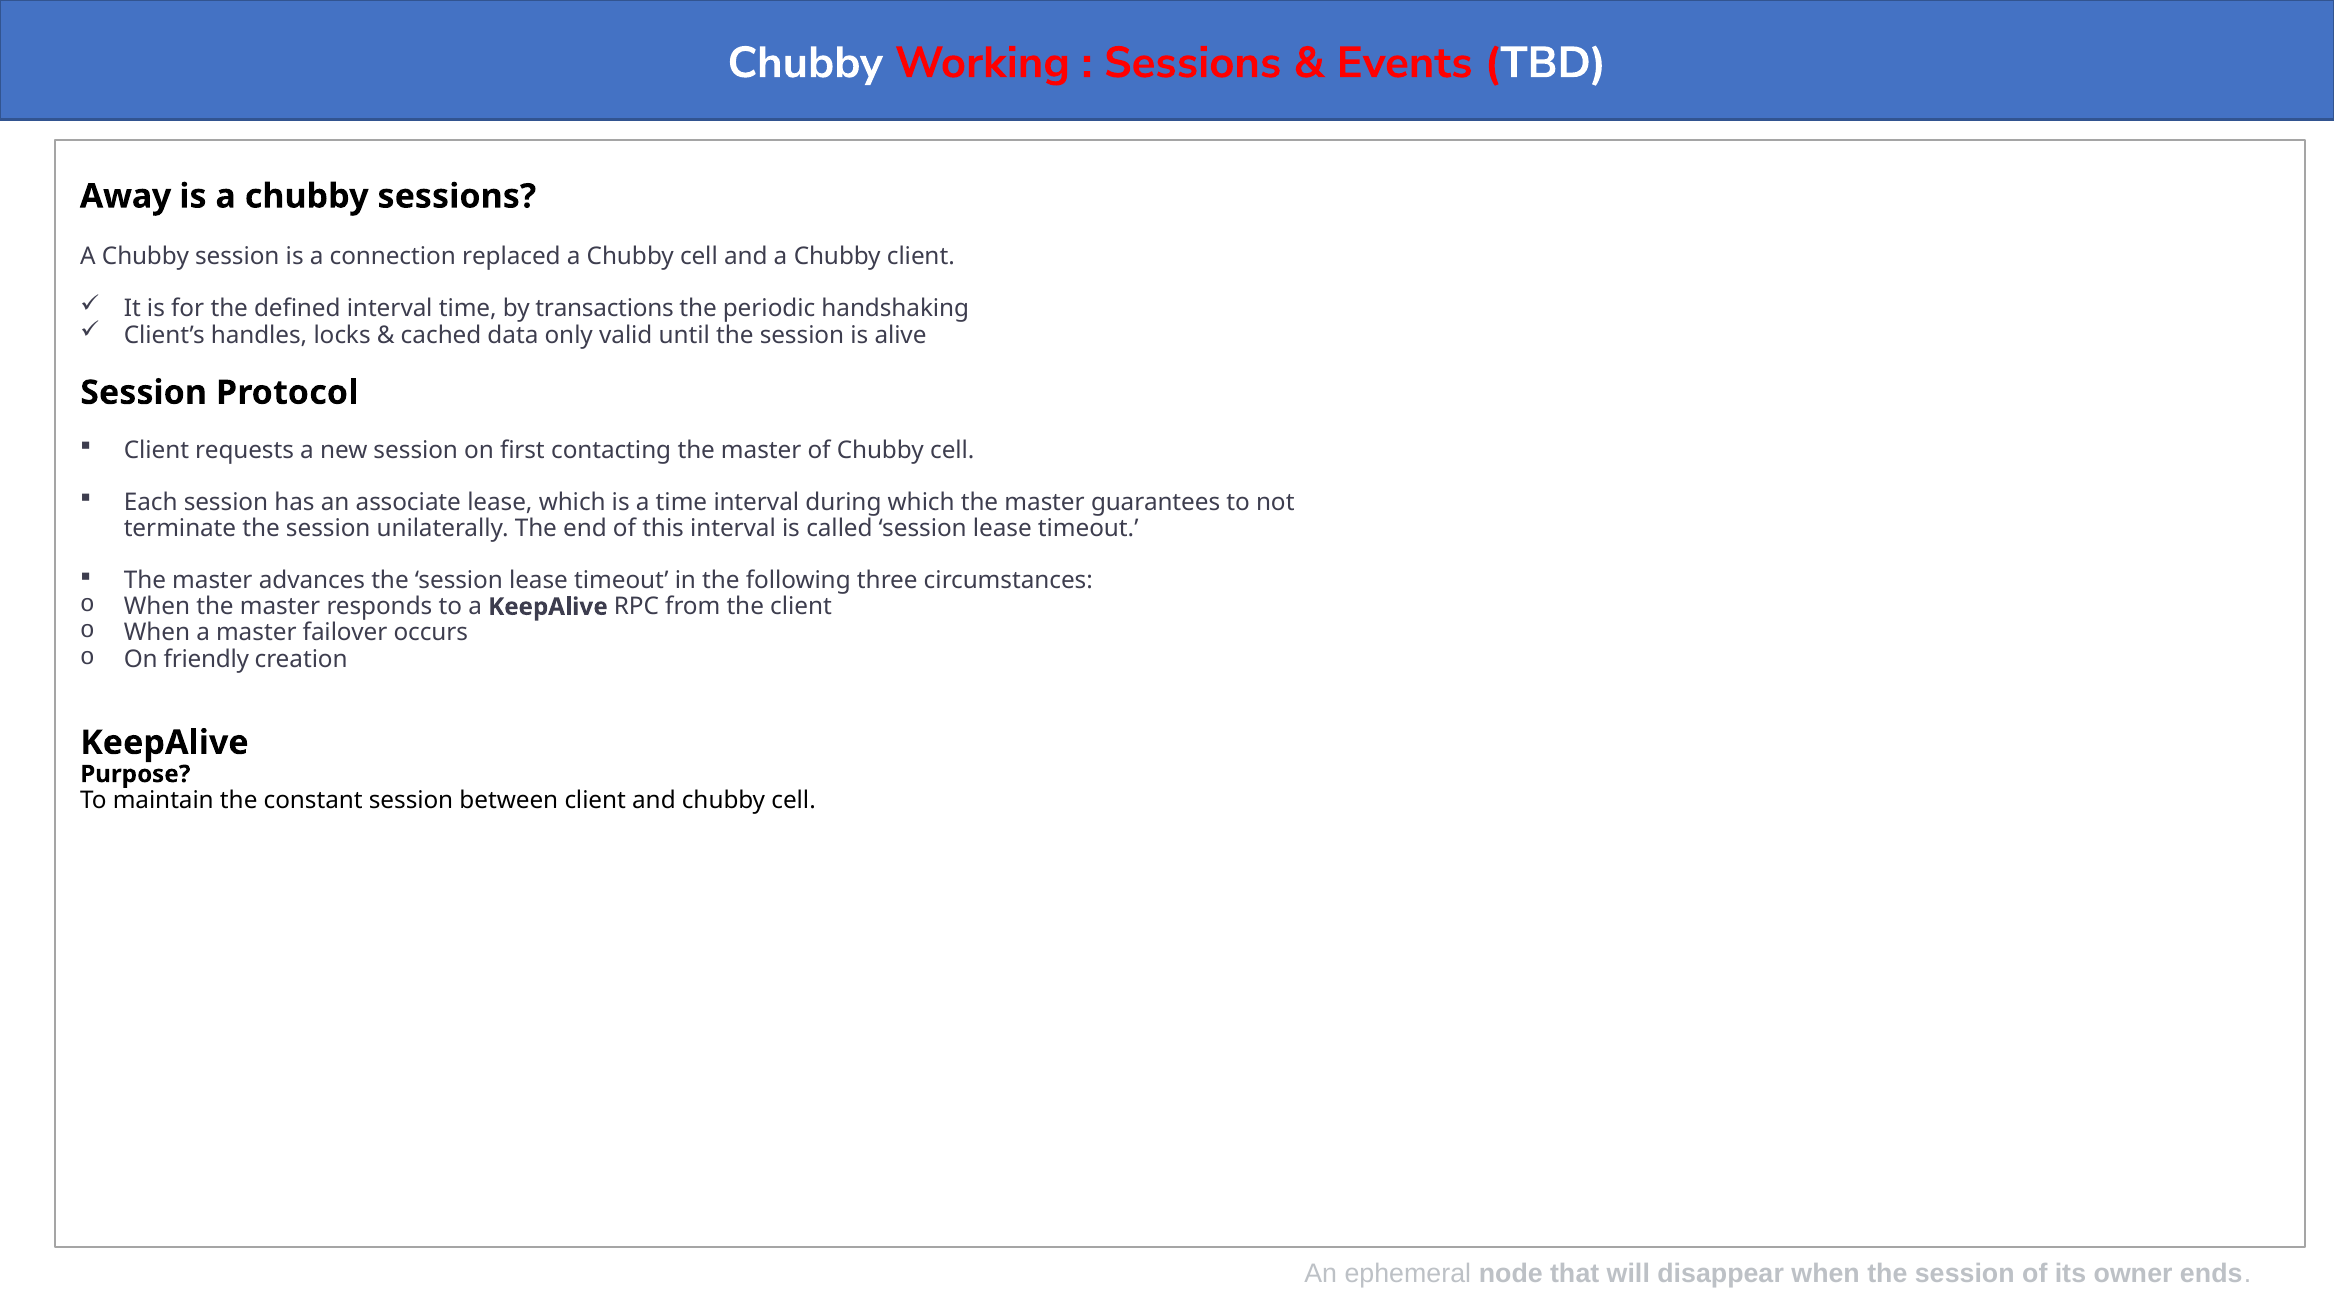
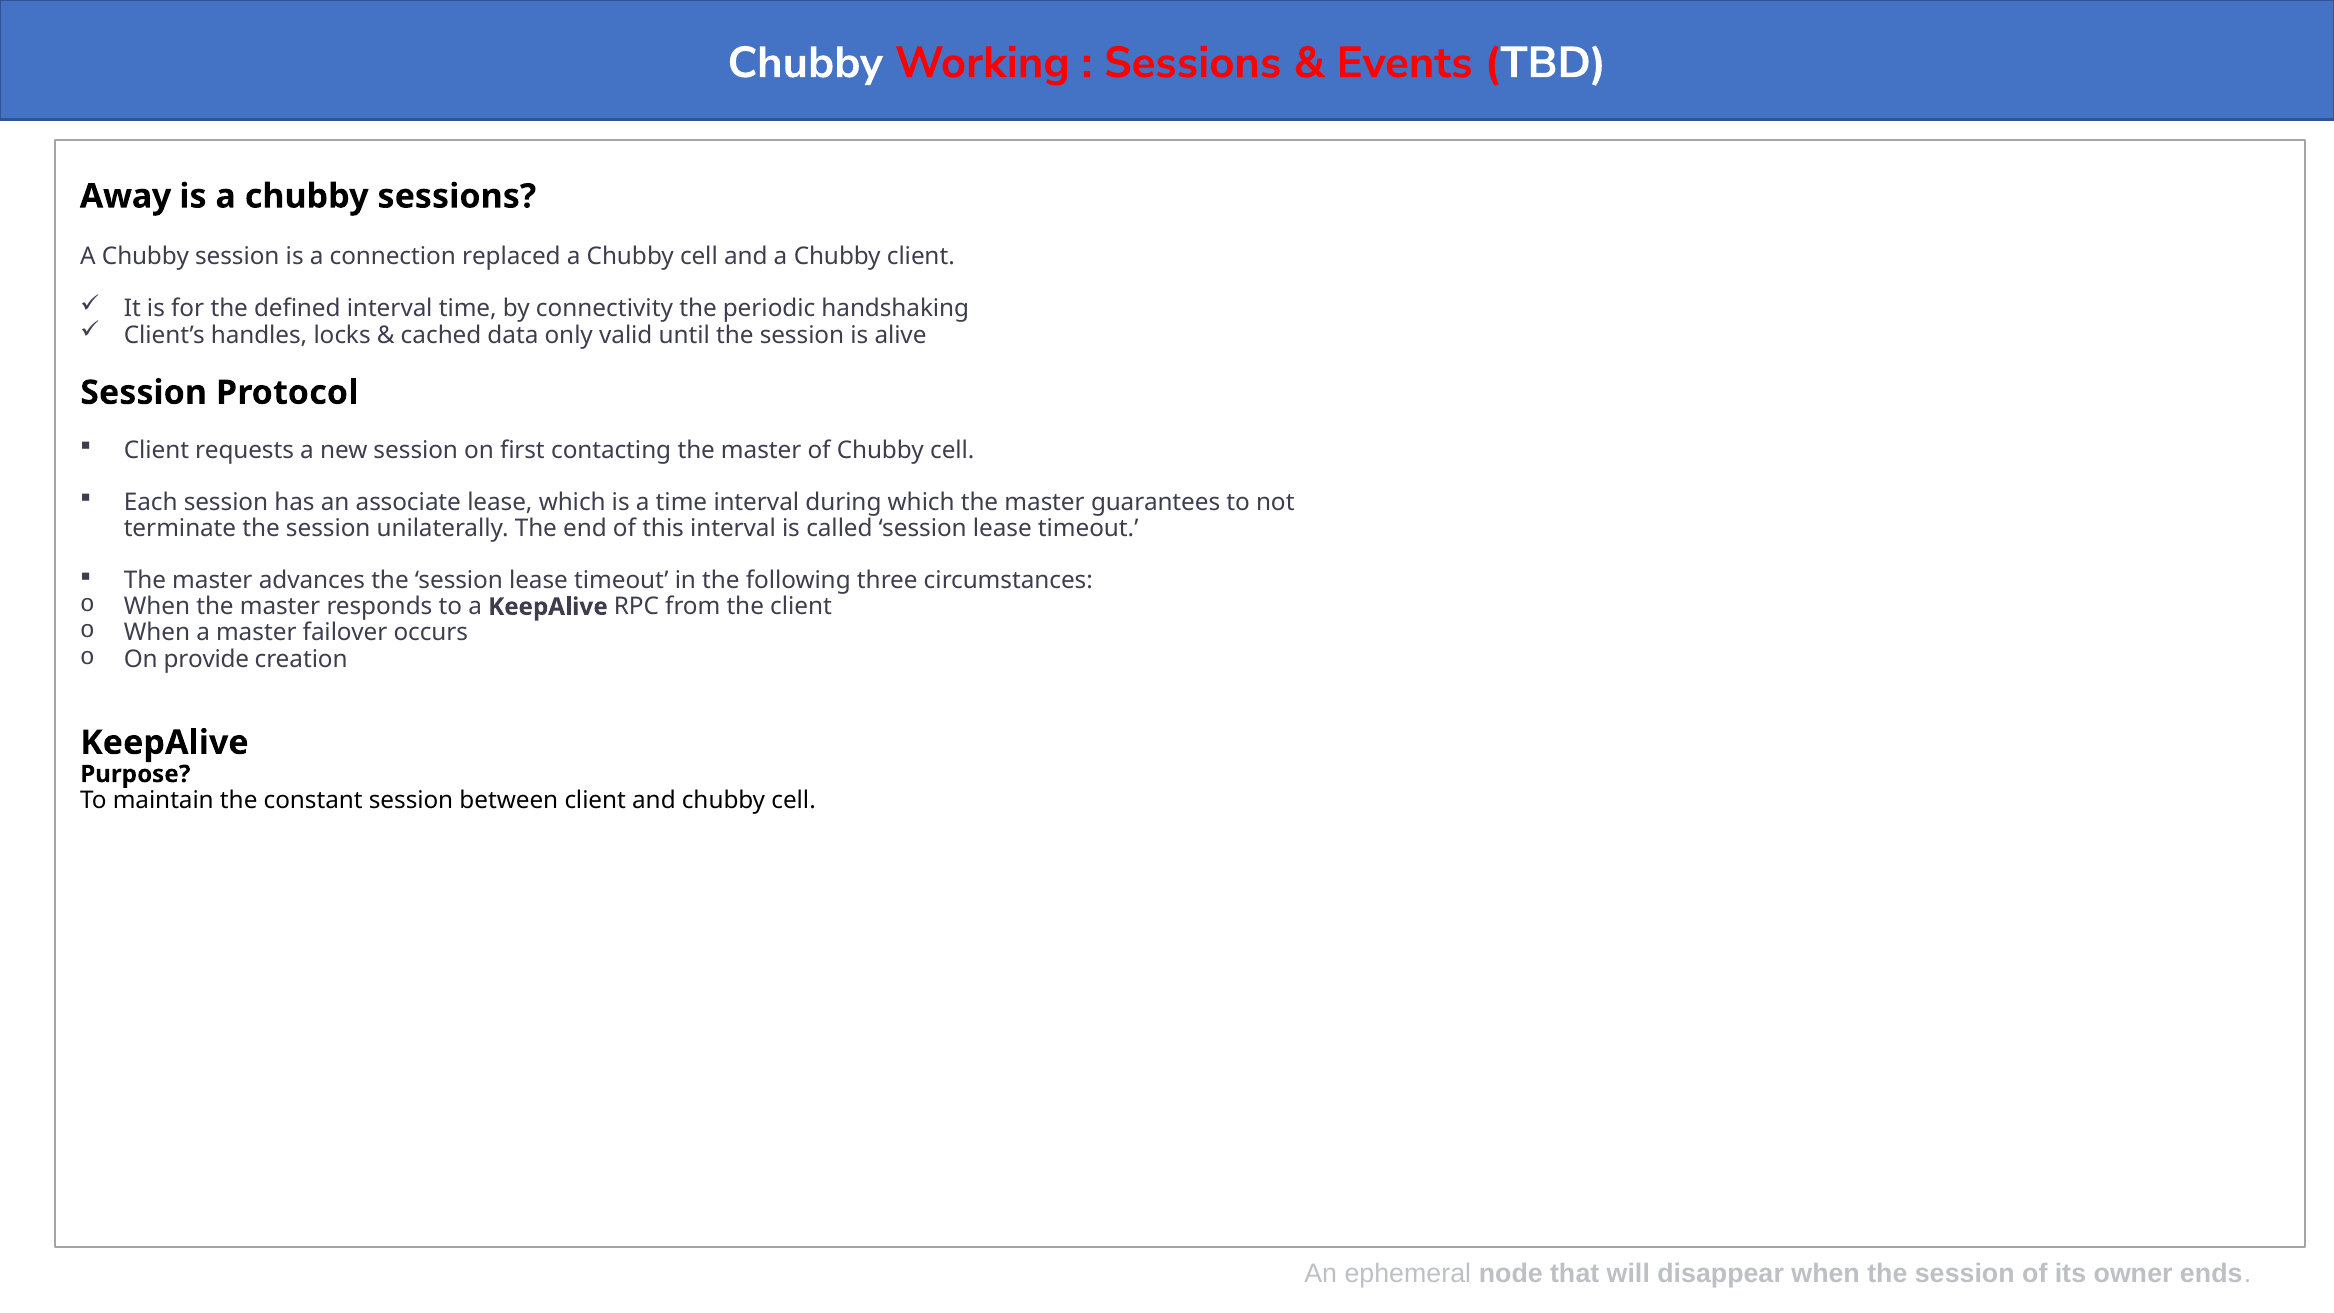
transactions: transactions -> connectivity
friendly: friendly -> provide
